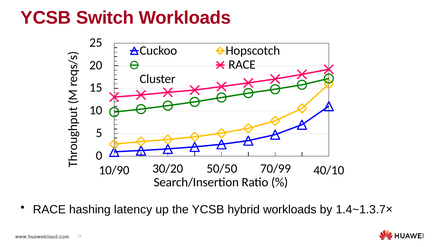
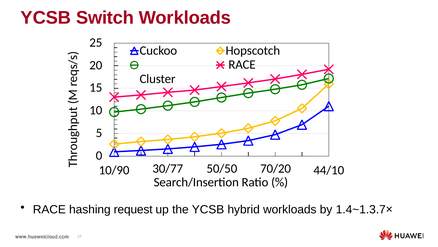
30/20: 30/20 -> 30/77
70/99: 70/99 -> 70/20
40/10: 40/10 -> 44/10
latency: latency -> request
